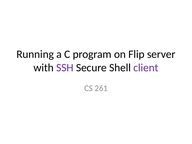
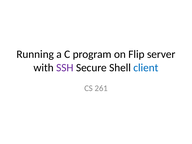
client colour: purple -> blue
